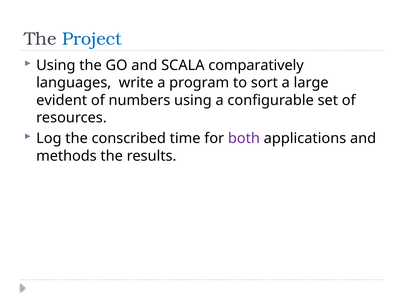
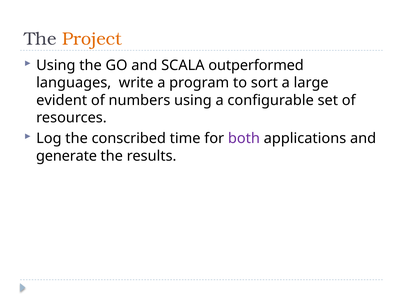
Project colour: blue -> orange
comparatively: comparatively -> outperformed
methods: methods -> generate
